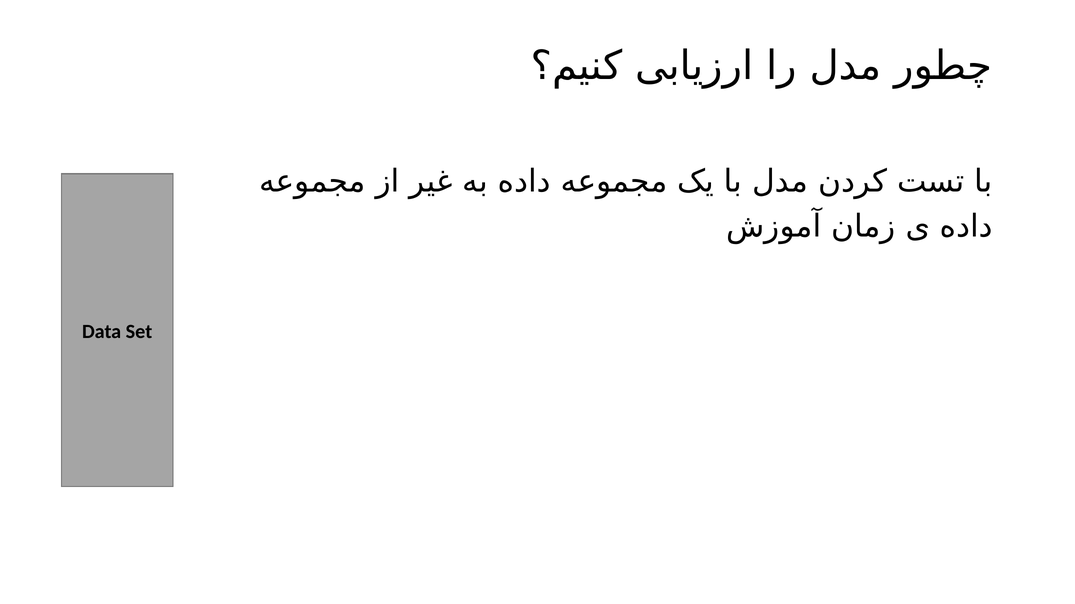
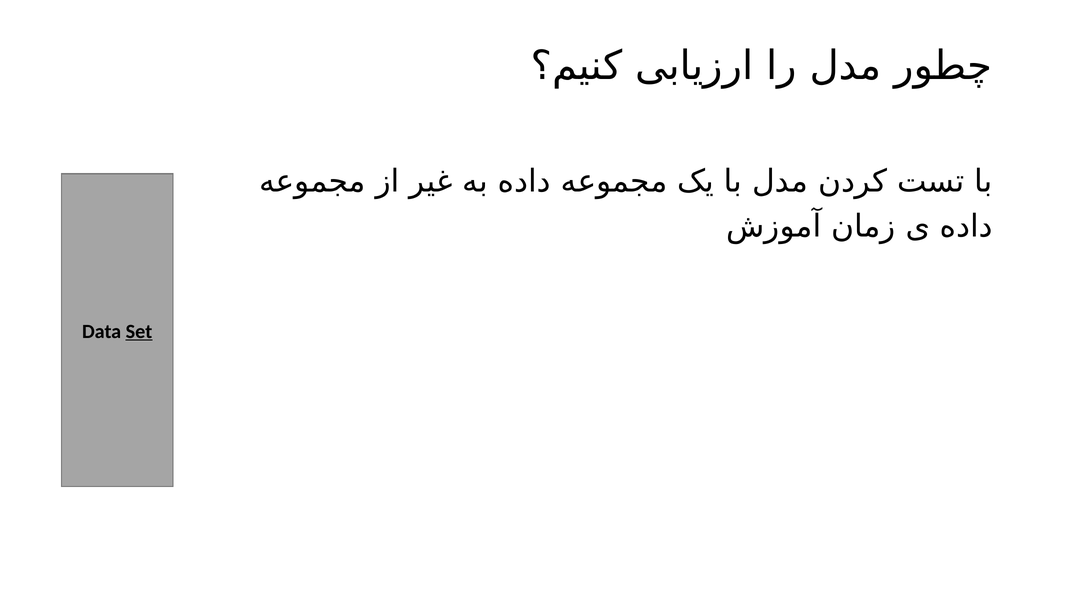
Set underline: none -> present
